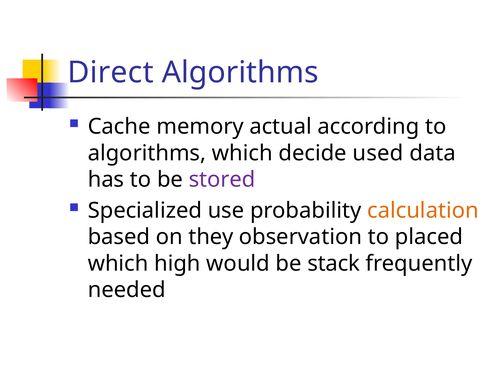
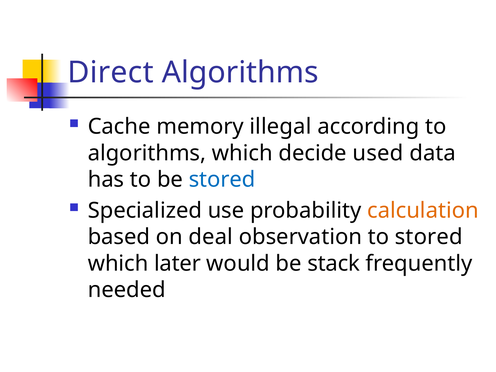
actual: actual -> illegal
stored at (222, 180) colour: purple -> blue
they: they -> deal
to placed: placed -> stored
high: high -> later
